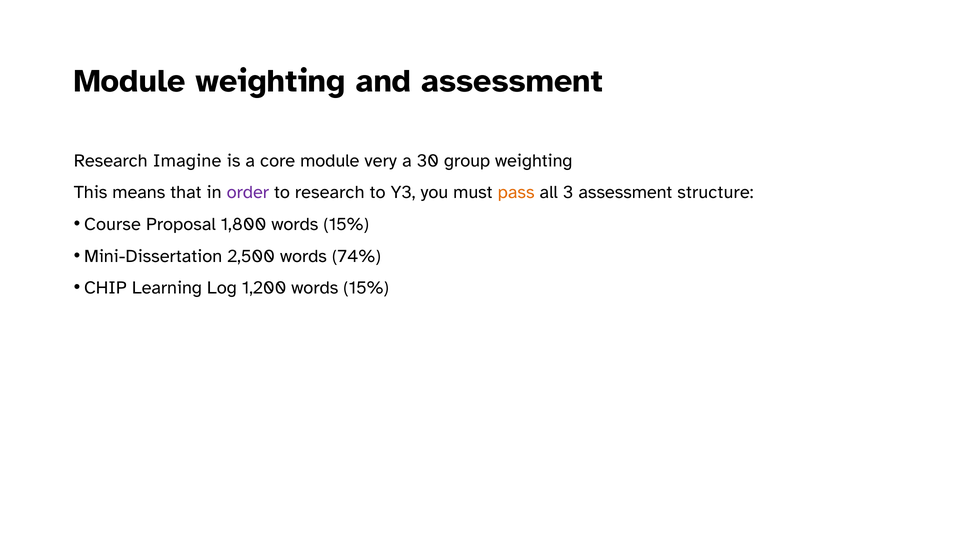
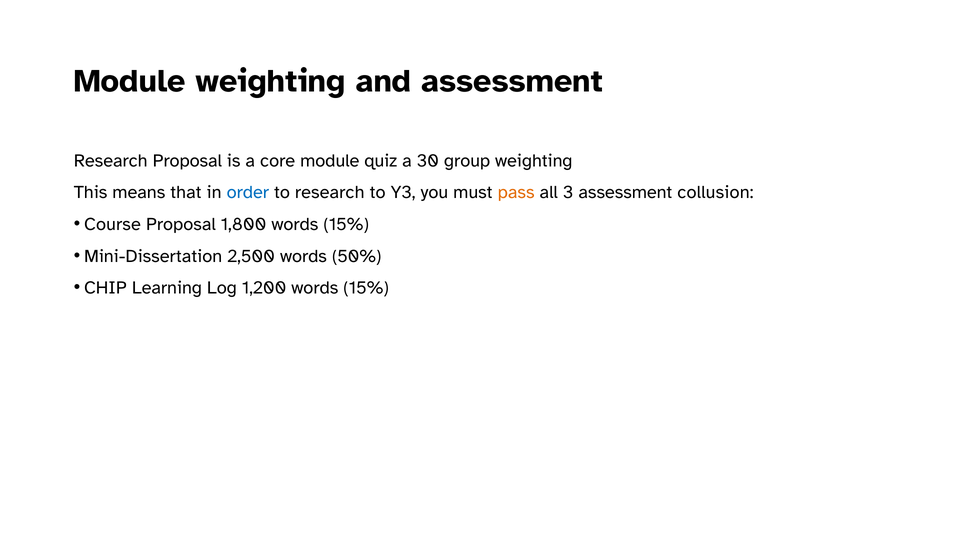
Research Imagine: Imagine -> Proposal
very: very -> quiz
order colour: purple -> blue
structure: structure -> collusion
74%: 74% -> 50%
